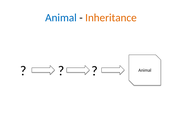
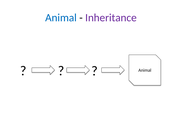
Inheritance colour: orange -> purple
